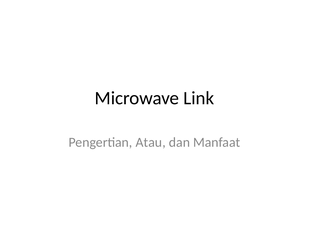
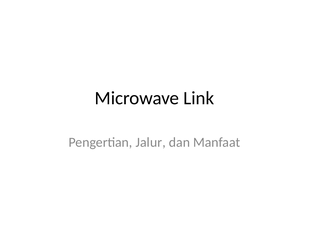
Atau: Atau -> Jalur
